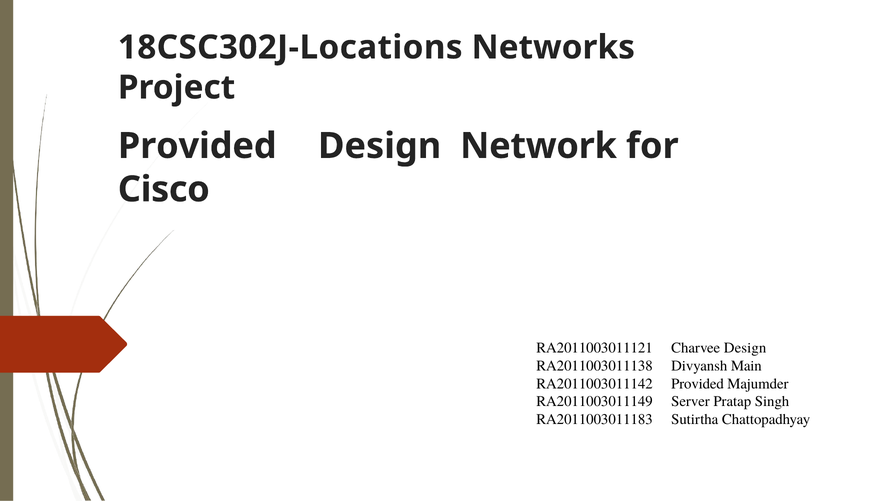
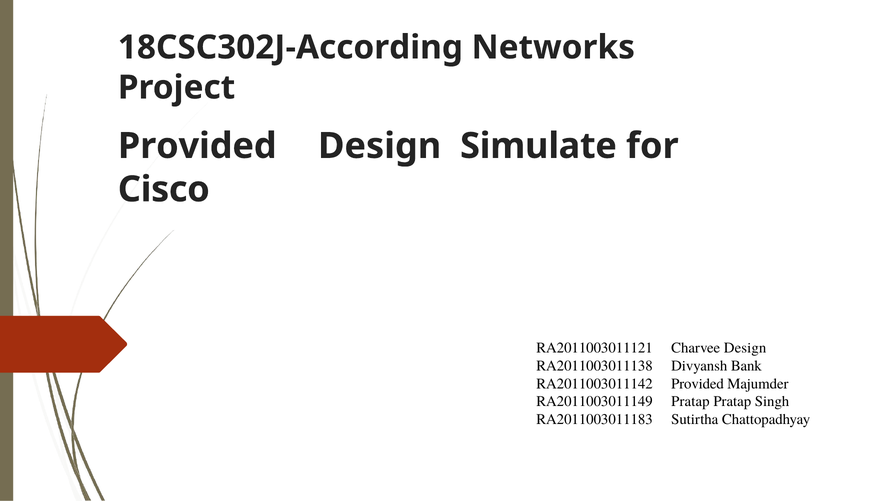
18CSC302J-Locations: 18CSC302J-Locations -> 18CSC302J-According
Network: Network -> Simulate
Main: Main -> Bank
RA2011003011149 Server: Server -> Pratap
